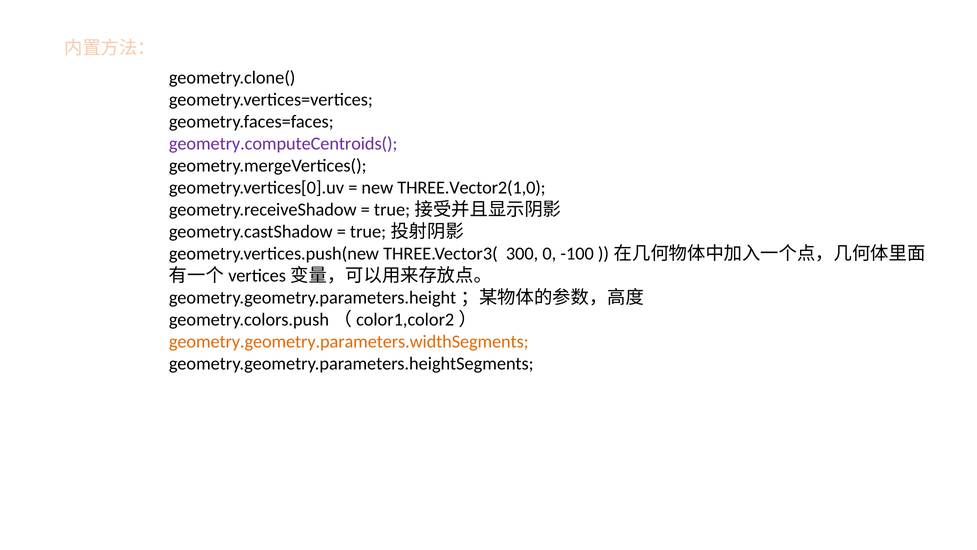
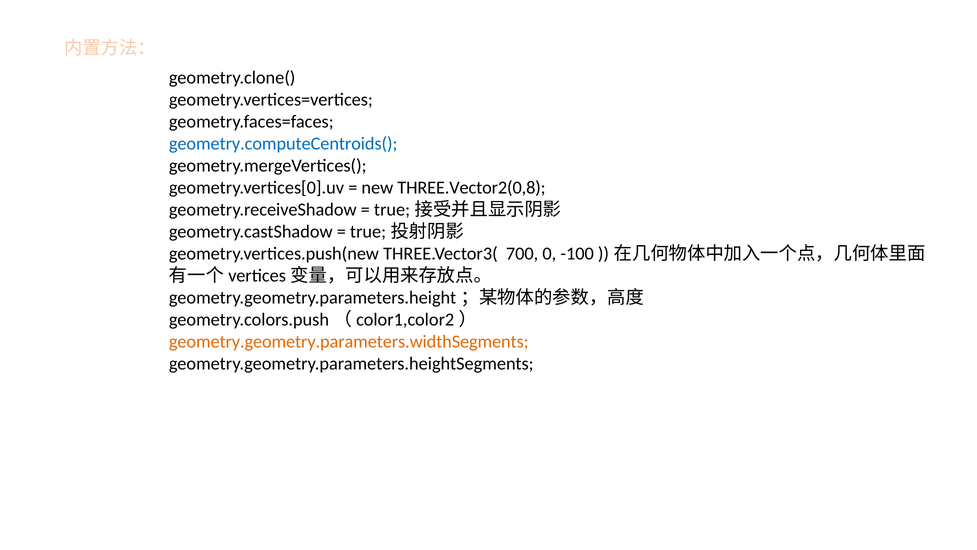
geometry.computeCentroids( colour: purple -> blue
THREE.Vector2(1,0: THREE.Vector2(1,0 -> THREE.Vector2(0,8
300: 300 -> 700
